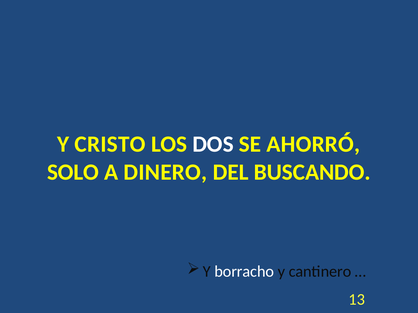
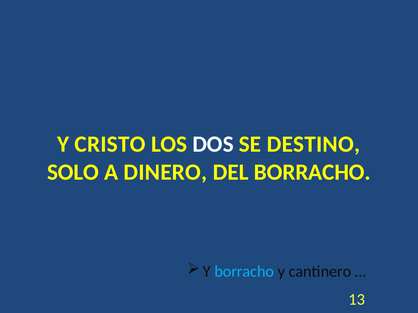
AHORRÓ: AHORRÓ -> DESTINO
DEL BUSCANDO: BUSCANDO -> BORRACHO
borracho at (244, 272) colour: white -> light blue
